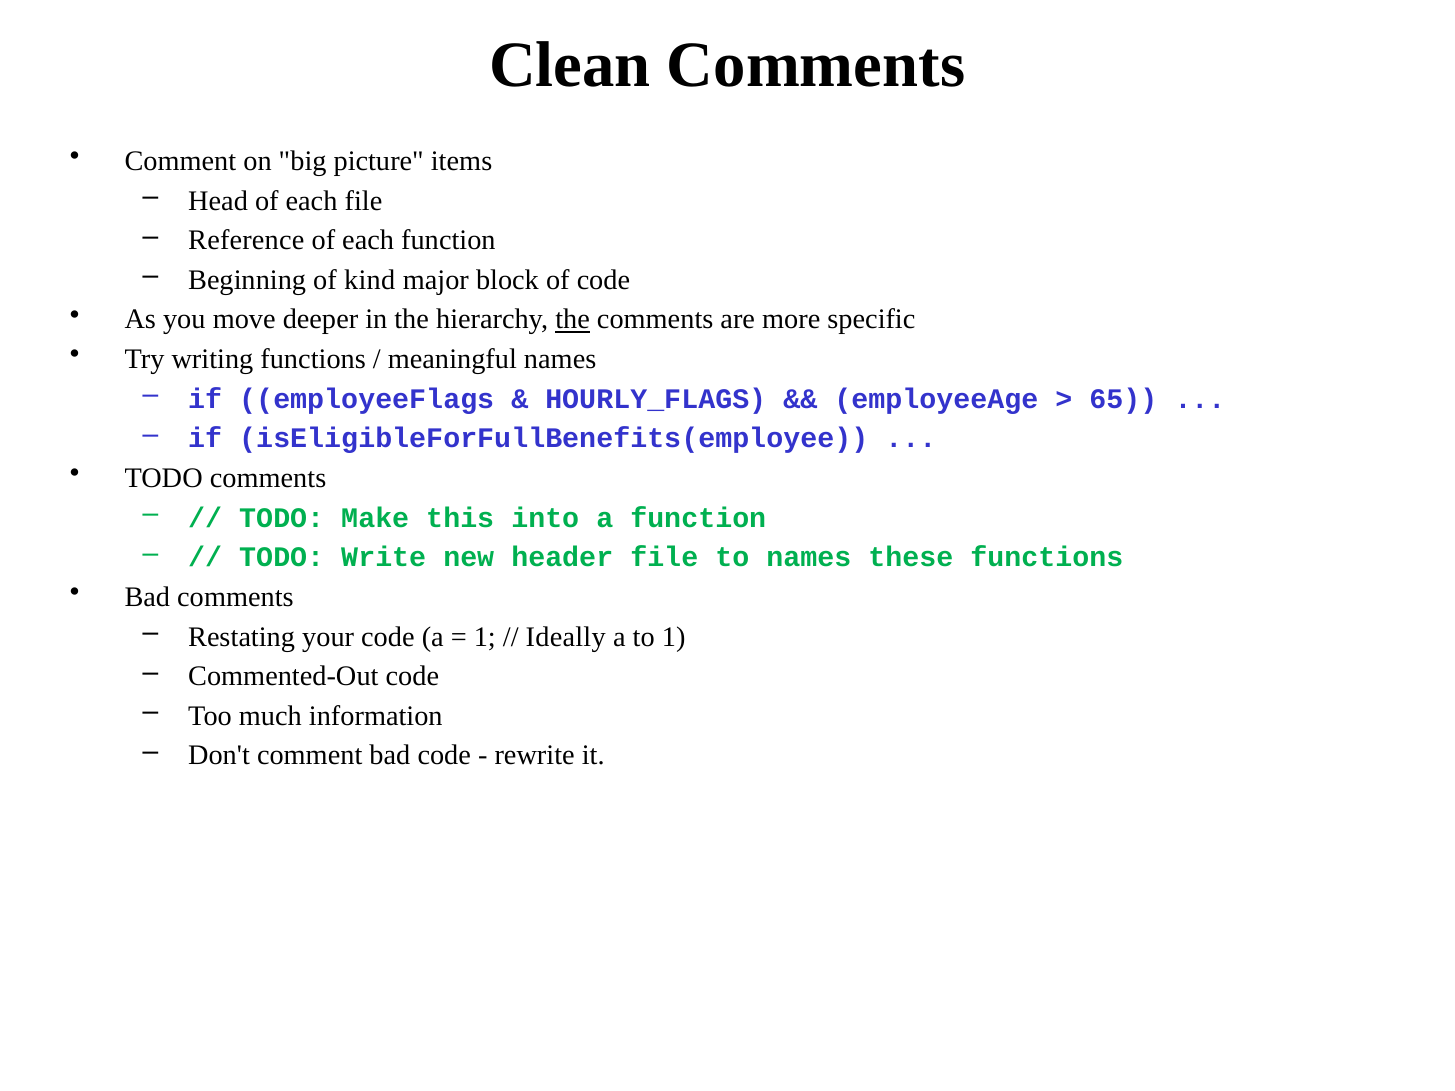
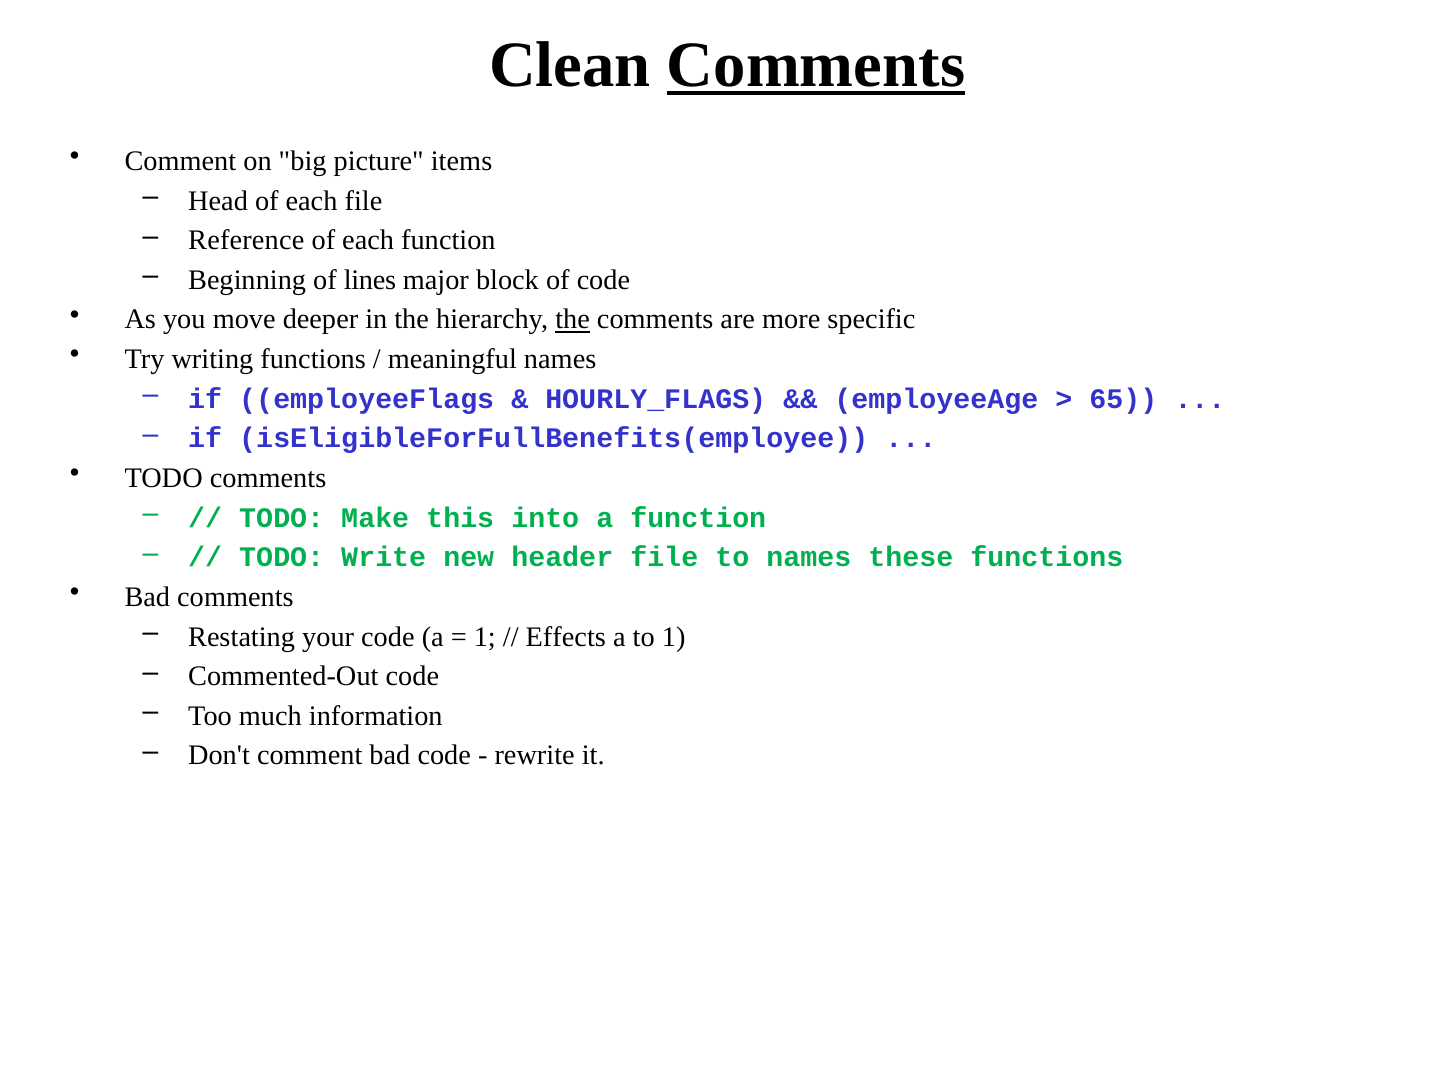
Comments at (816, 65) underline: none -> present
kind: kind -> lines
Ideally: Ideally -> Effects
